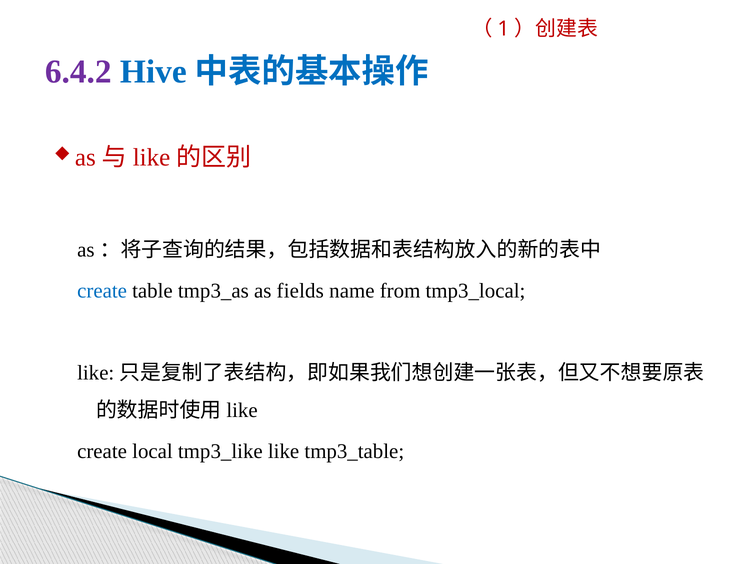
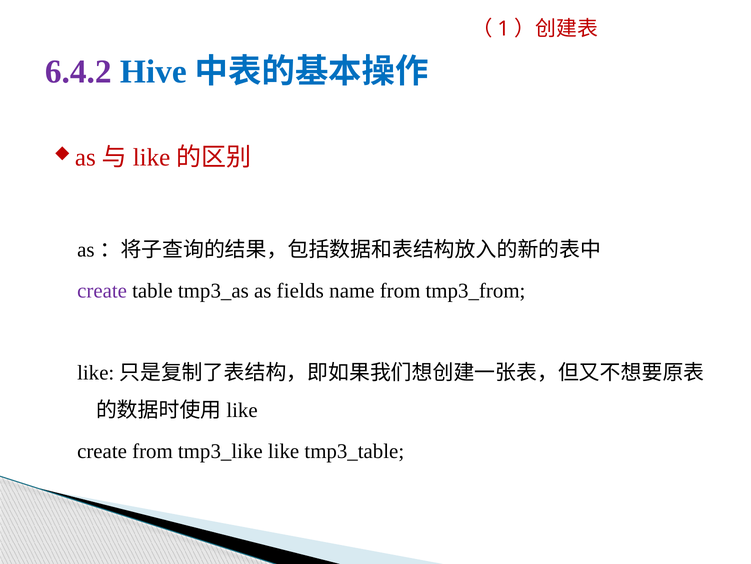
create at (102, 290) colour: blue -> purple
tmp3_local: tmp3_local -> tmp3_from
create local: local -> from
